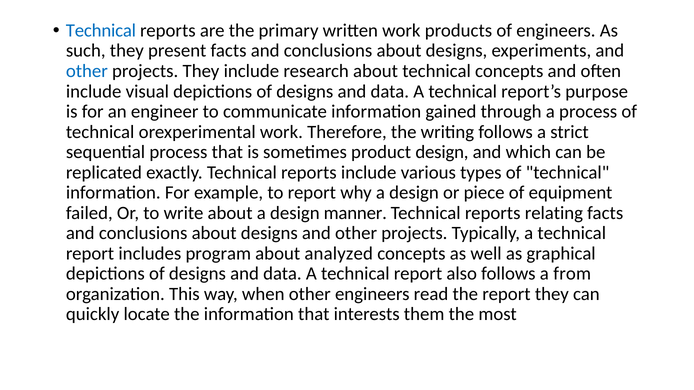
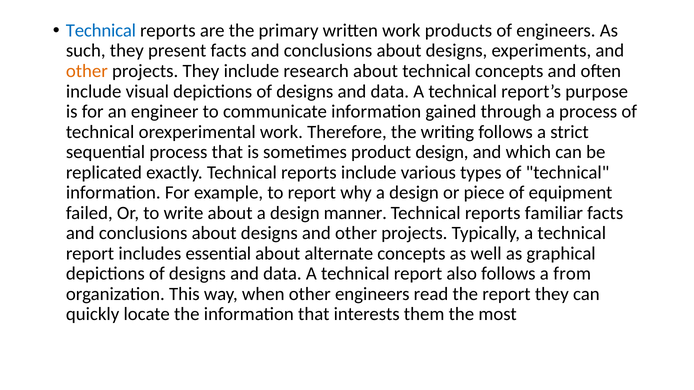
other at (87, 71) colour: blue -> orange
relating: relating -> familiar
program: program -> essential
analyzed: analyzed -> alternate
